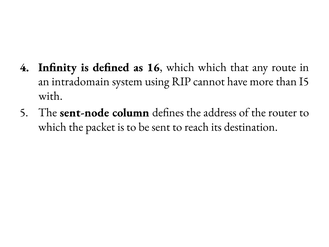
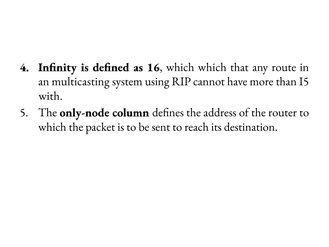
intradomain: intradomain -> multicasting
sent-node: sent-node -> only-node
